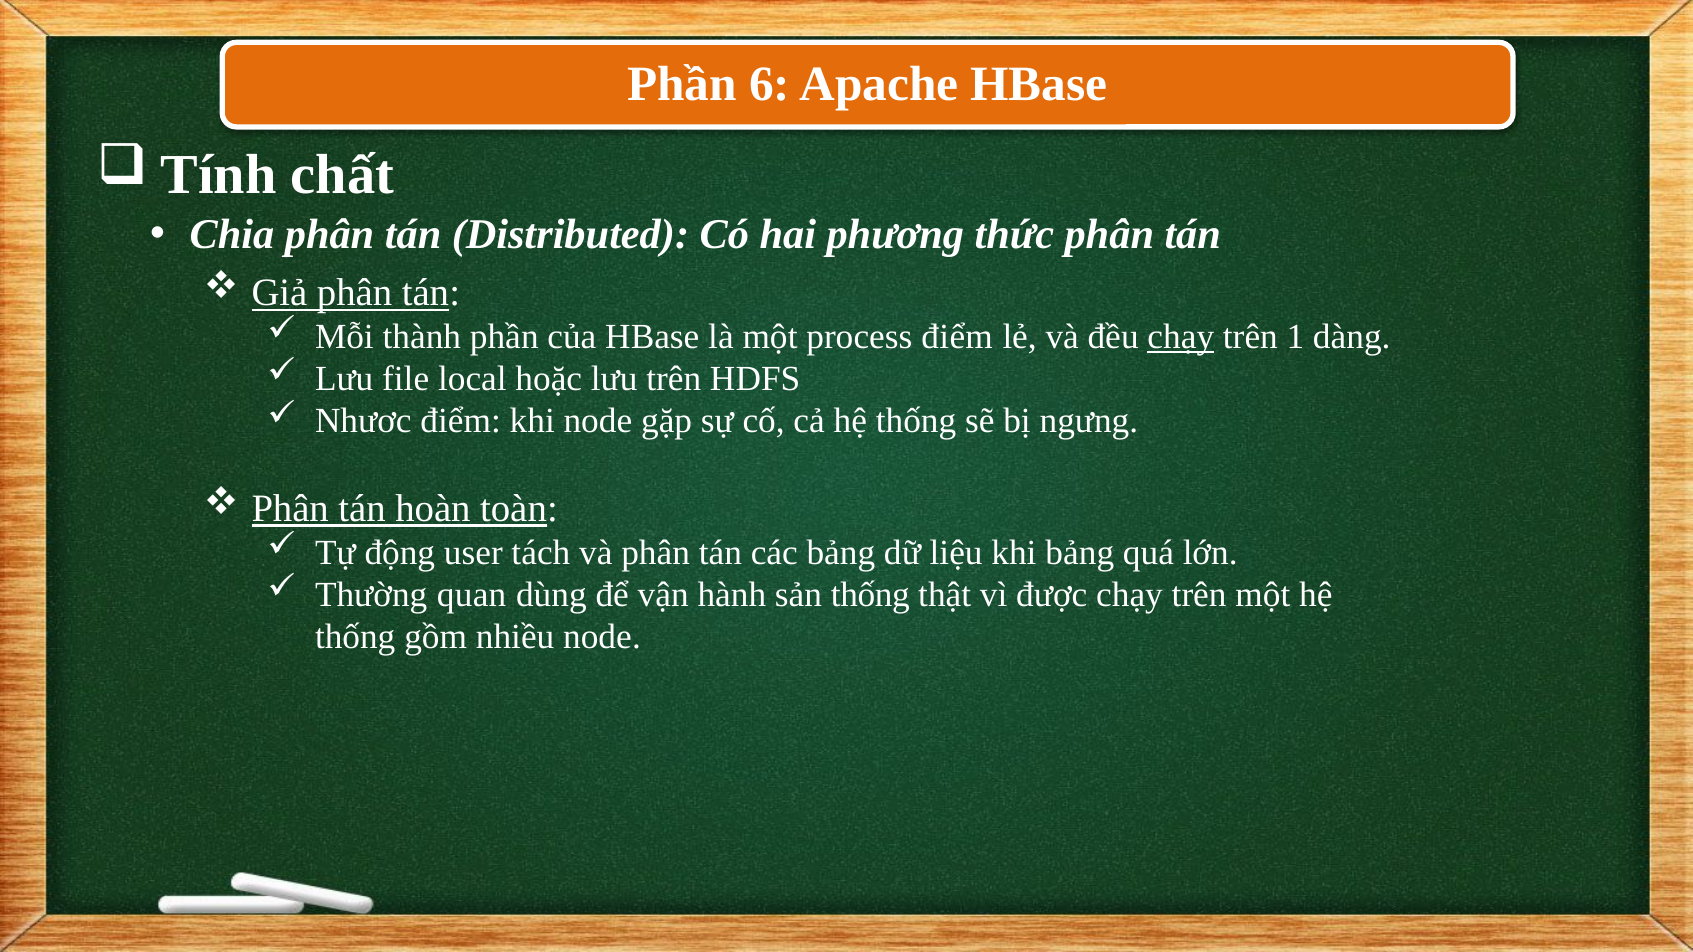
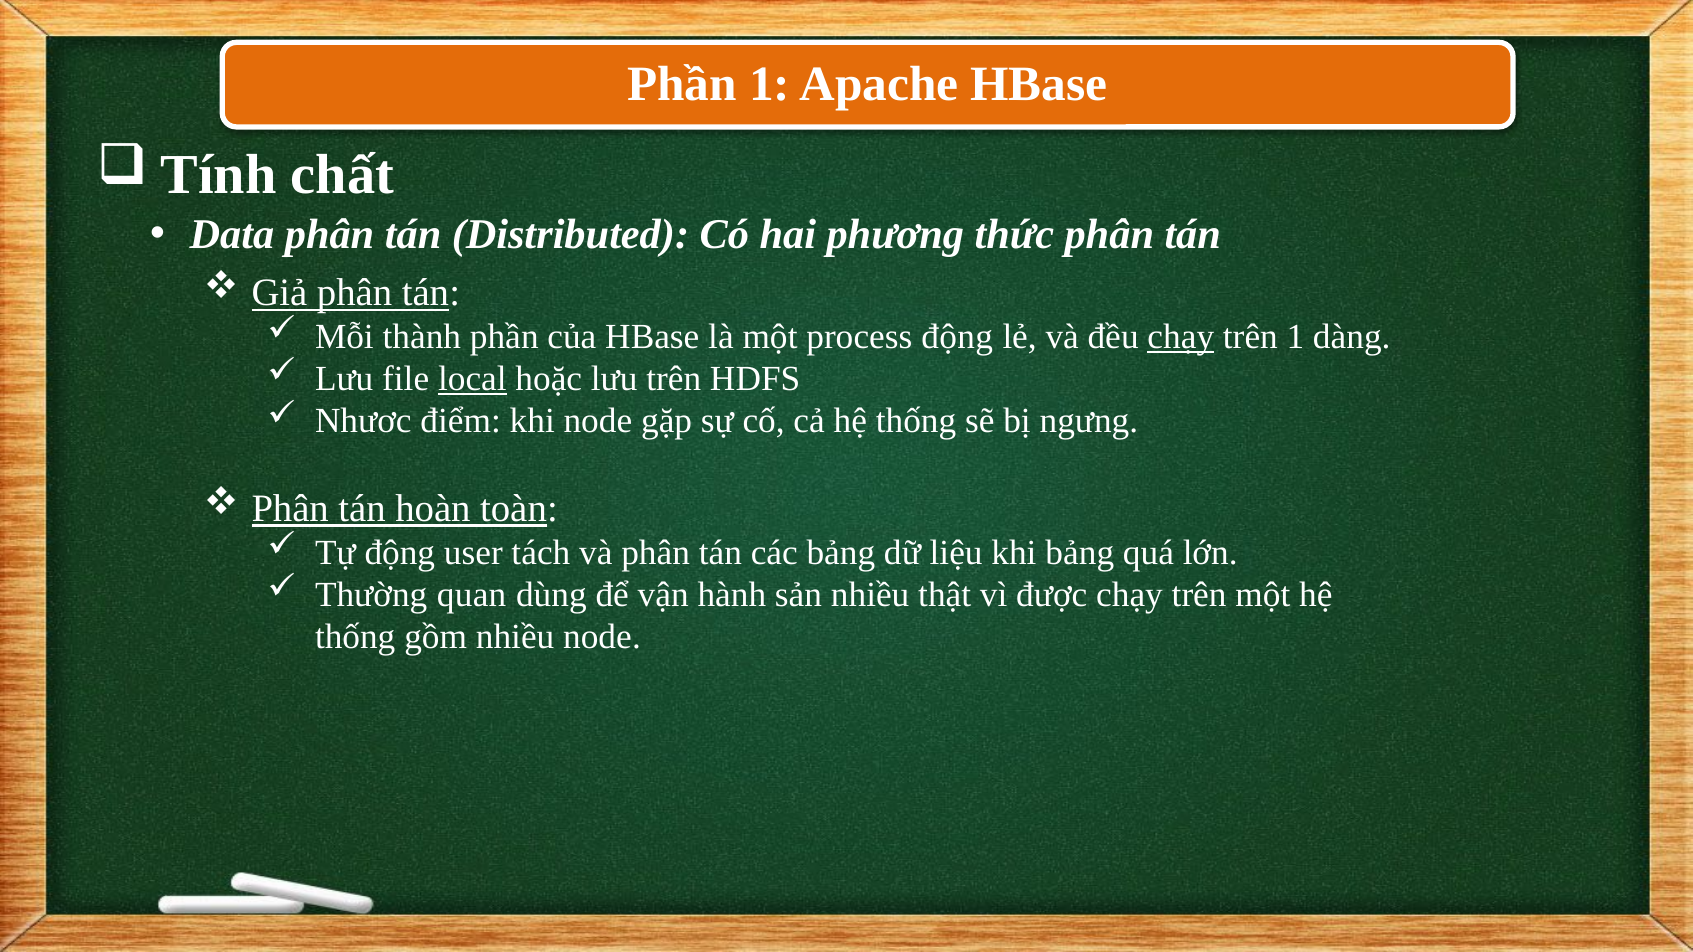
Phần 6: 6 -> 1
Chia: Chia -> Data
process điểm: điểm -> động
local underline: none -> present
sản thống: thống -> nhiều
